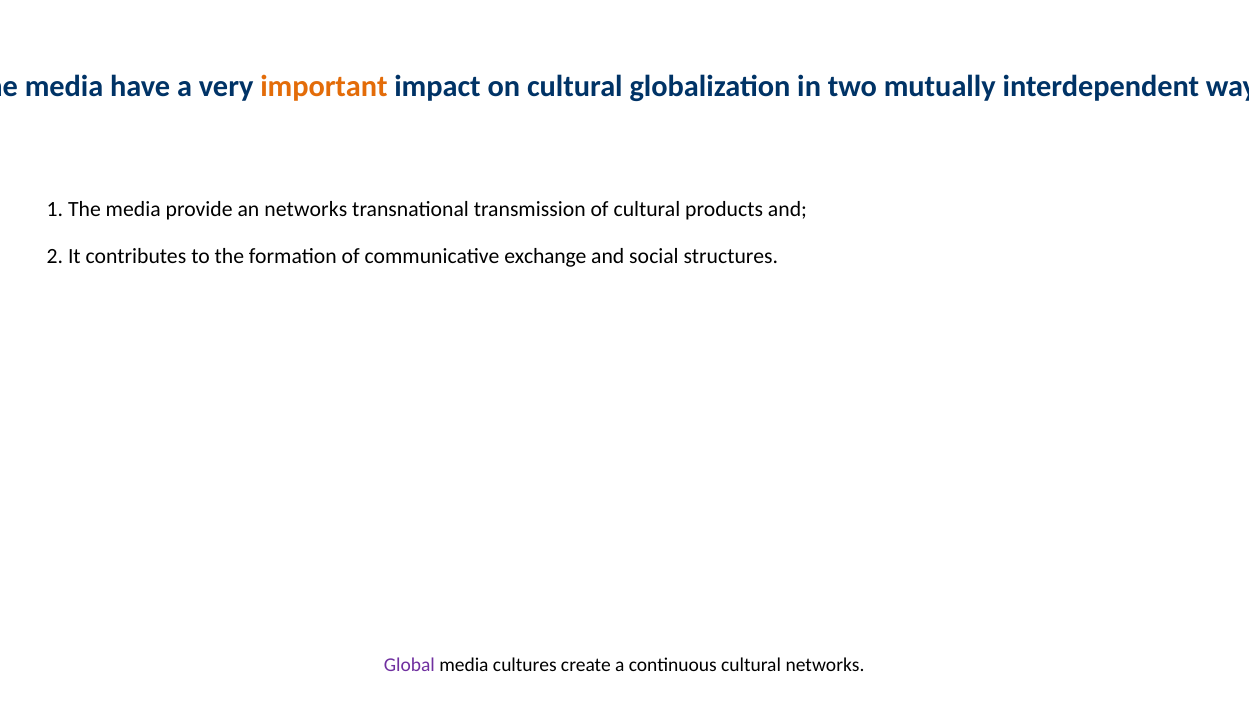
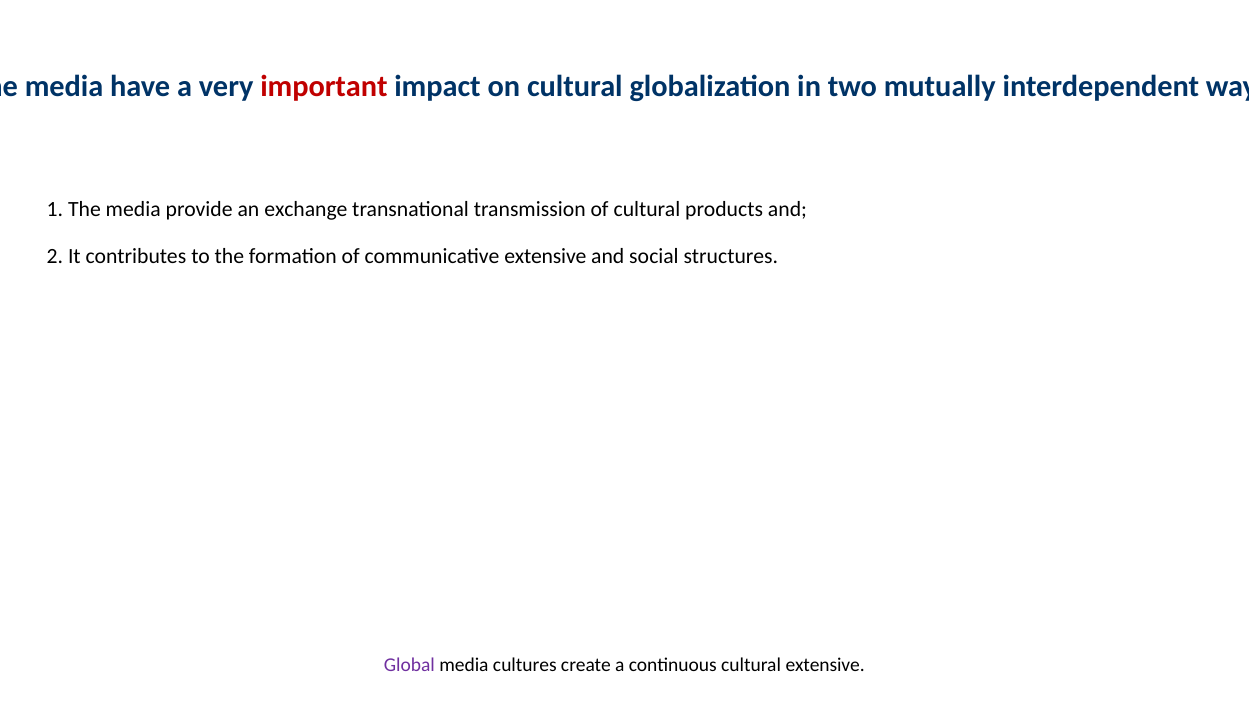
important colour: orange -> red
an networks: networks -> exchange
communicative exchange: exchange -> extensive
cultural networks: networks -> extensive
